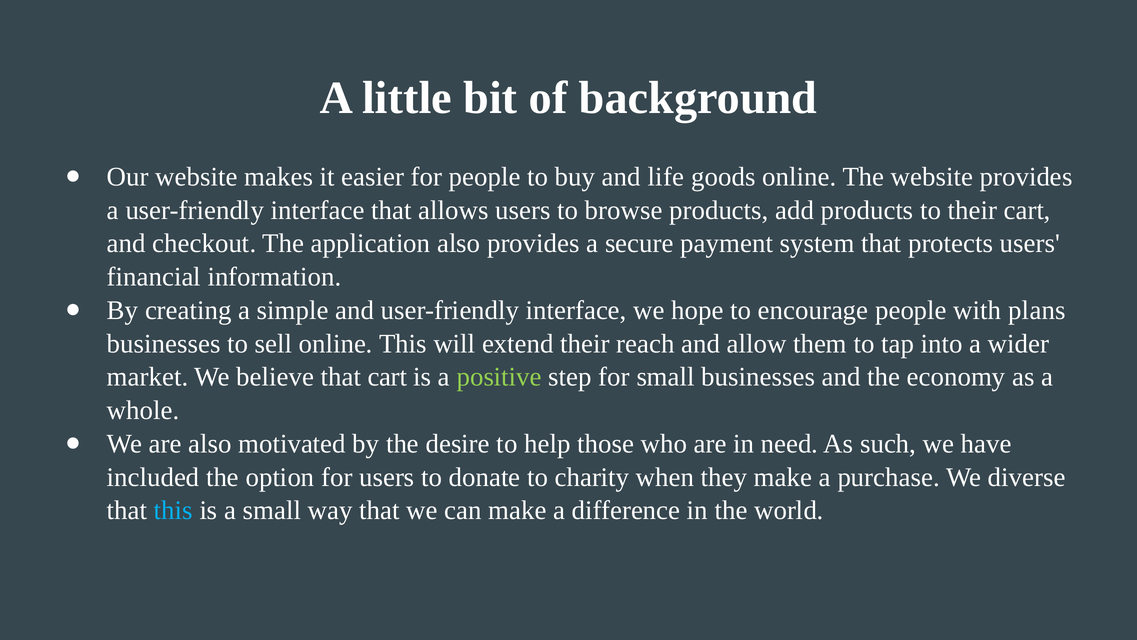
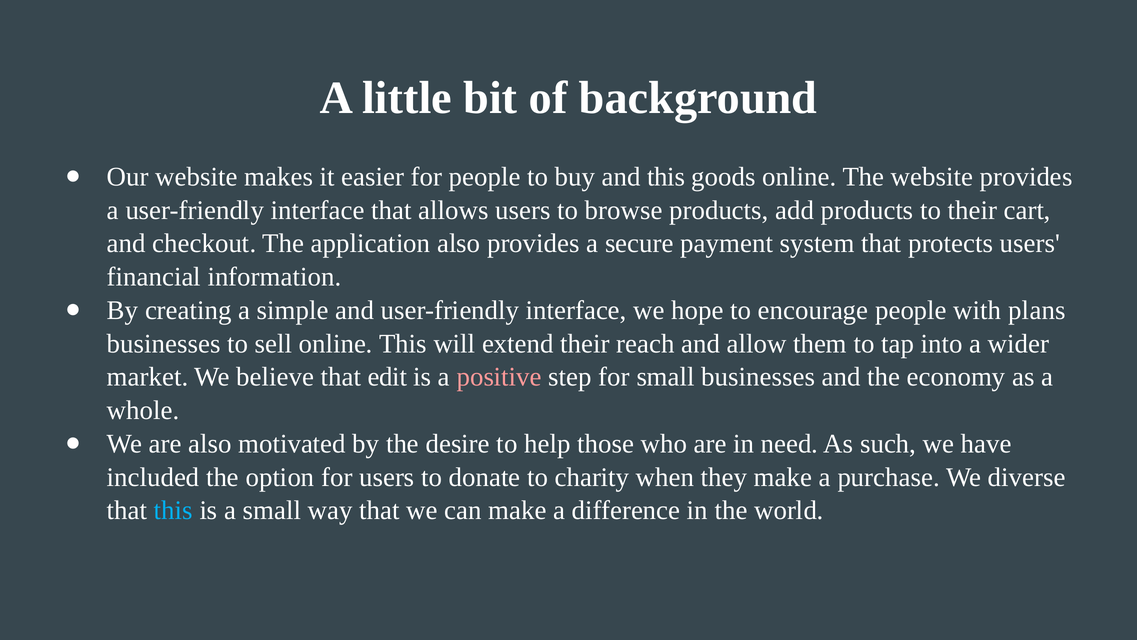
and life: life -> this
that cart: cart -> edit
positive colour: light green -> pink
